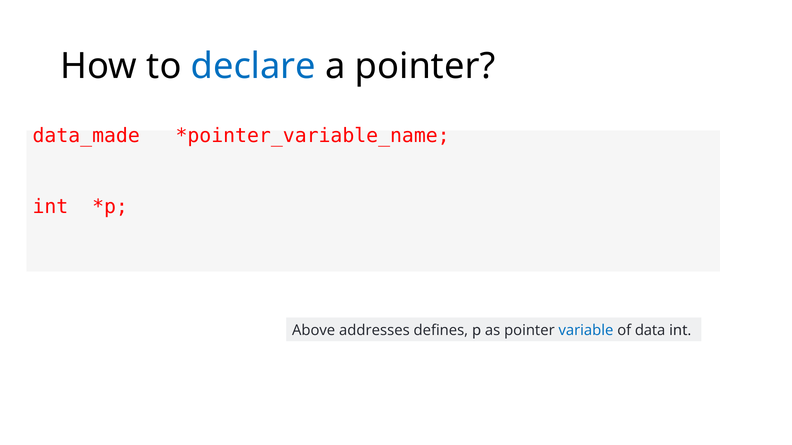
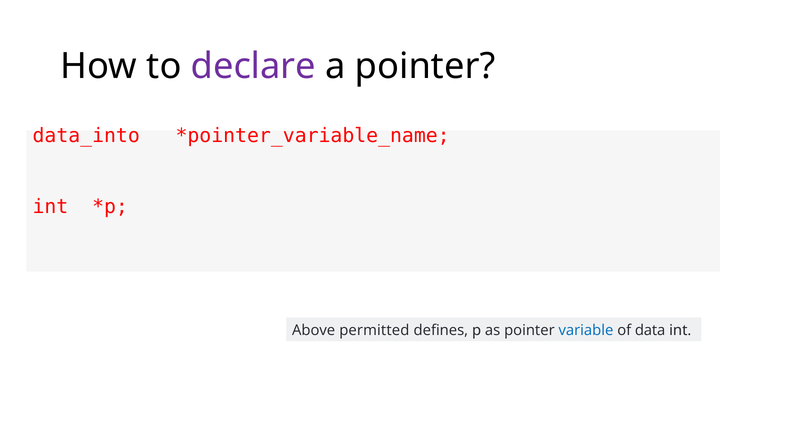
declare colour: blue -> purple
data_made: data_made -> data_into
addresses: addresses -> permitted
